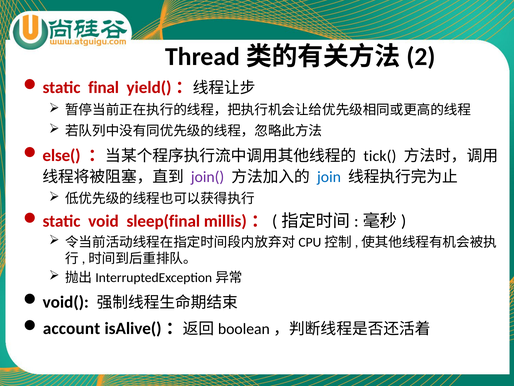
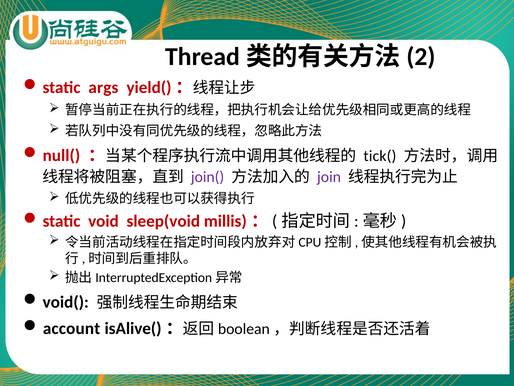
final: final -> args
else(: else( -> null(
join colour: blue -> purple
sleep(final: sleep(final -> sleep(void
